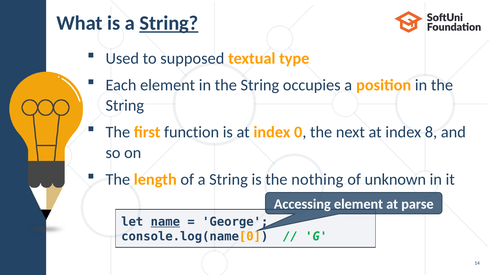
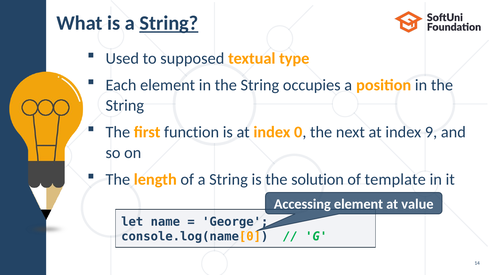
8: 8 -> 9
nothing: nothing -> solution
unknown: unknown -> template
parse: parse -> value
name underline: present -> none
